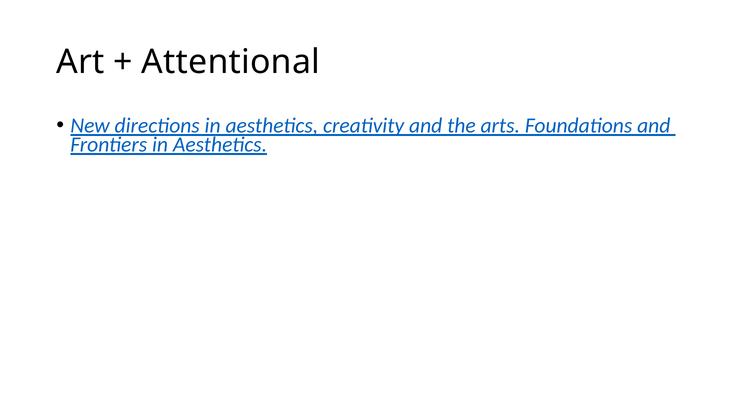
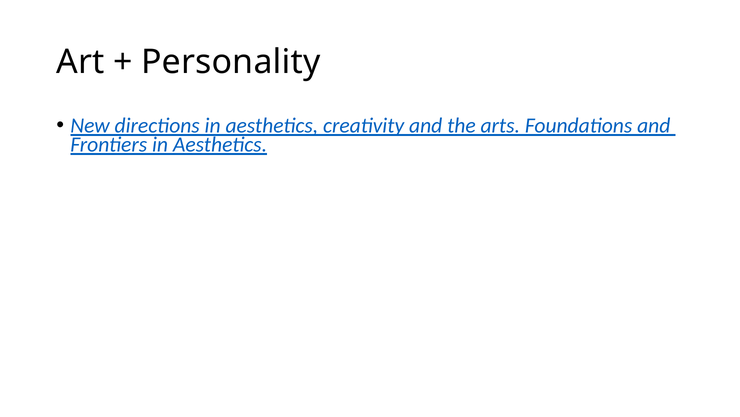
Attentional: Attentional -> Personality
